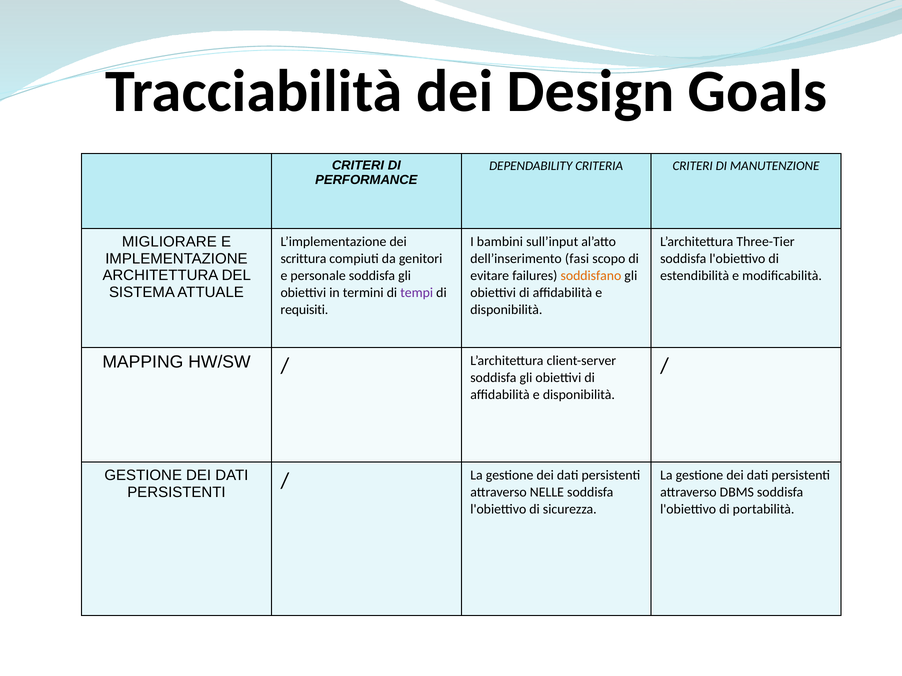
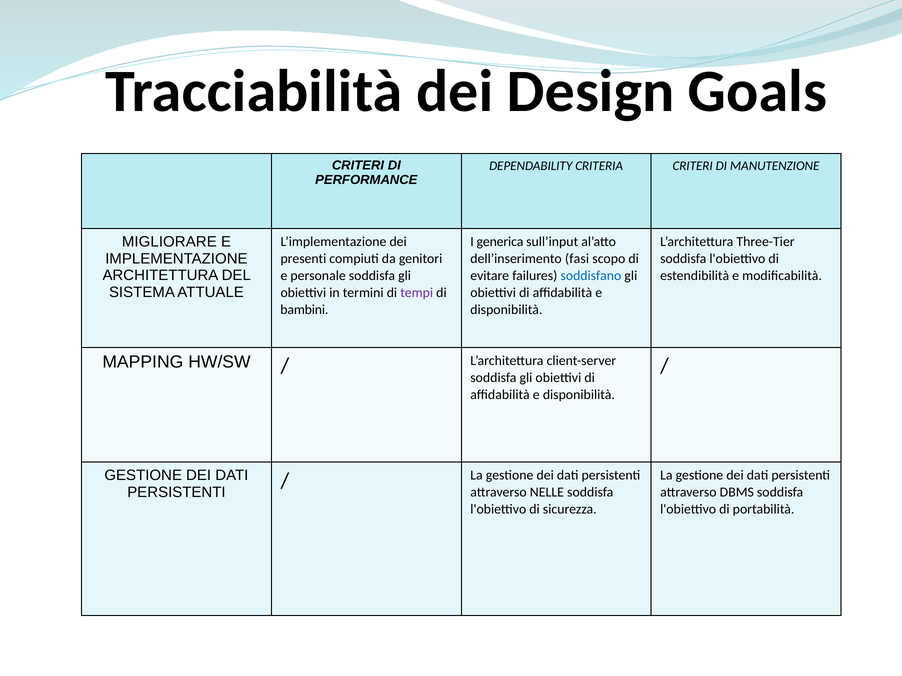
bambini: bambini -> generica
scrittura: scrittura -> presenti
soddisfano colour: orange -> blue
requisiti: requisiti -> bambini
